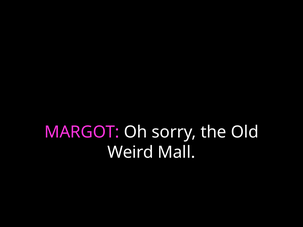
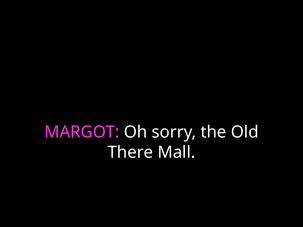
Weird: Weird -> There
